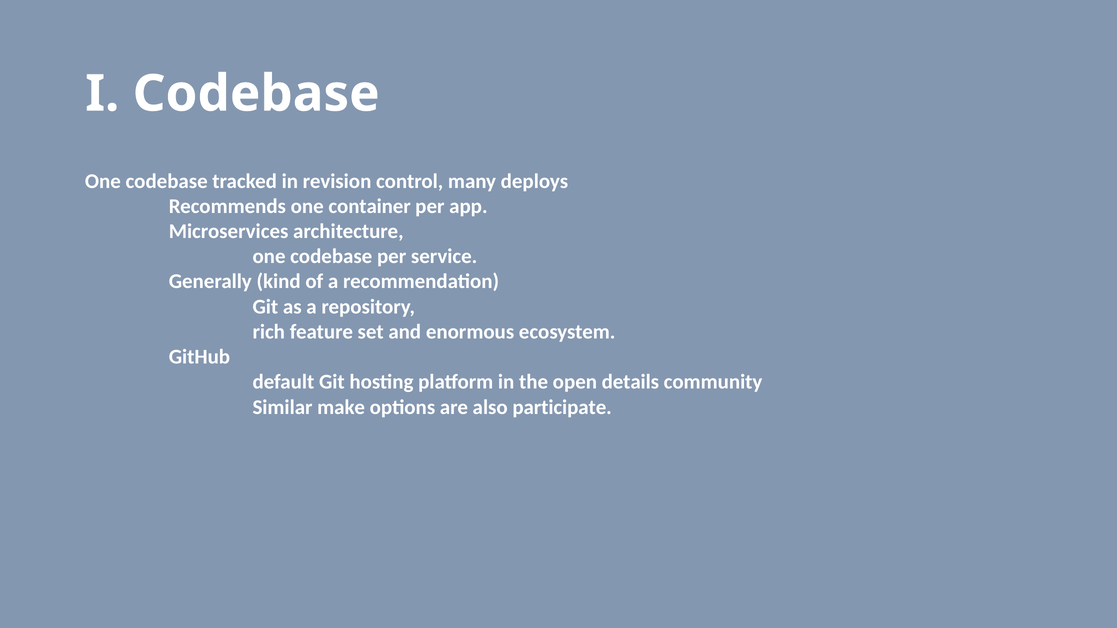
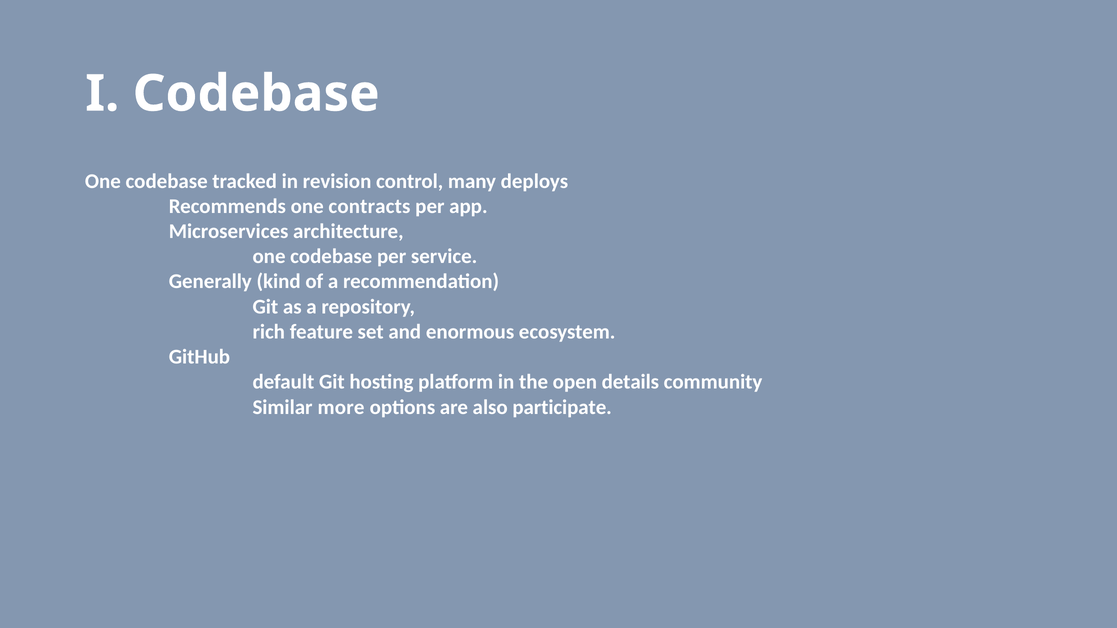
container: container -> contracts
make: make -> more
